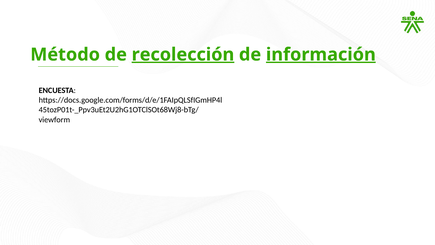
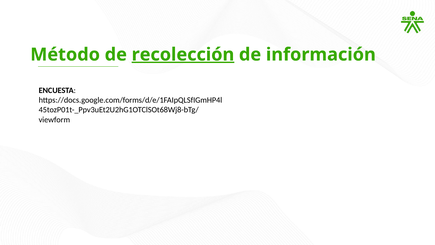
información underline: present -> none
